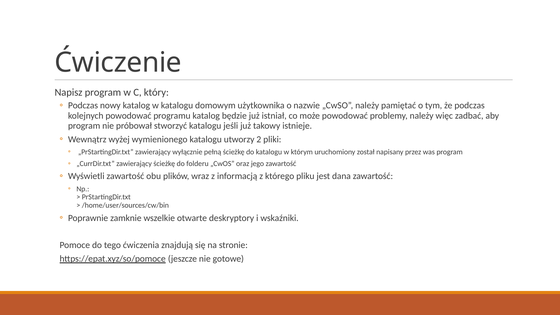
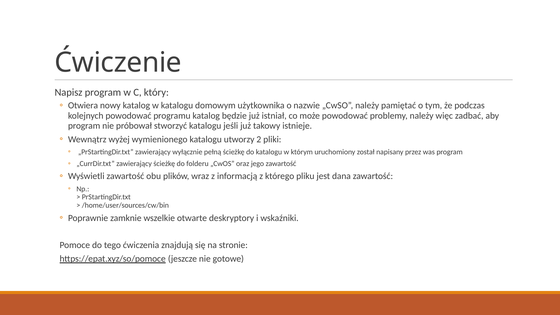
Podczas at (83, 106): Podczas -> Otwiera
